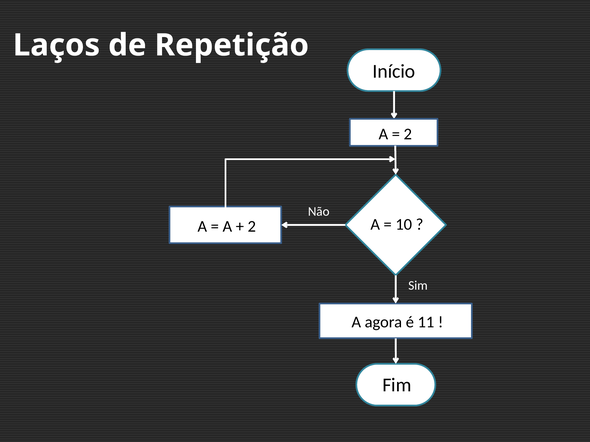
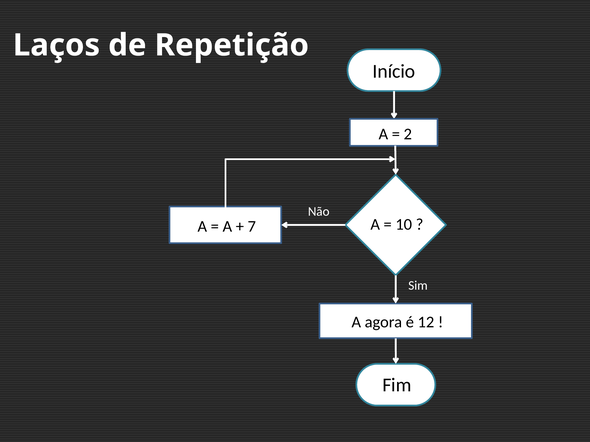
2 at (252, 227): 2 -> 7
11: 11 -> 12
